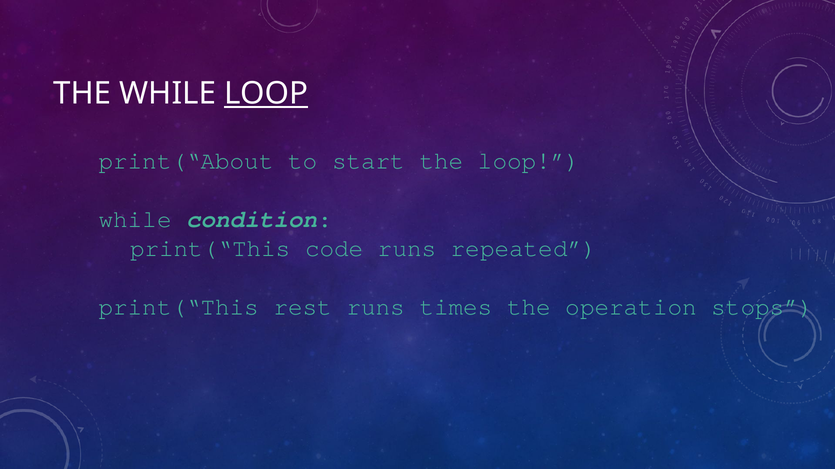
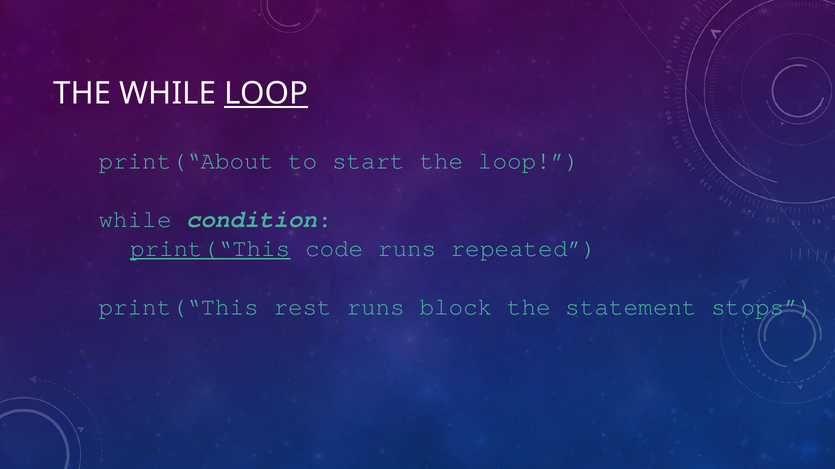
print(“This at (210, 249) underline: none -> present
times: times -> block
operation: operation -> statement
